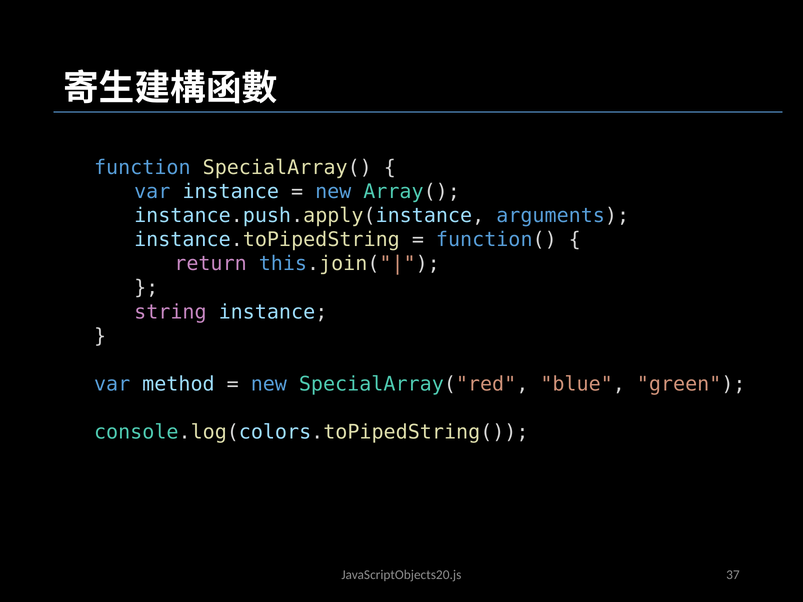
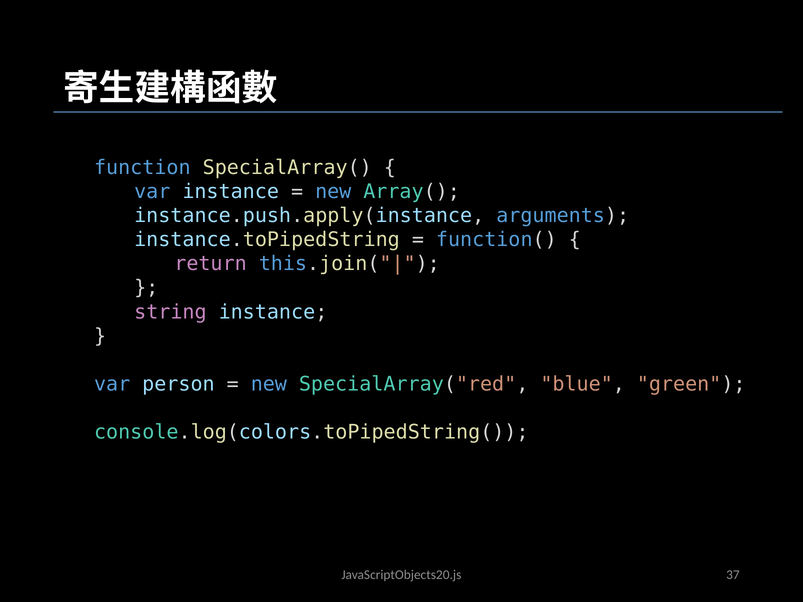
method: method -> person
